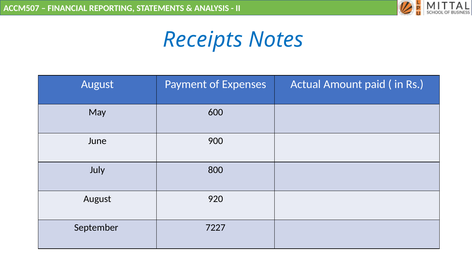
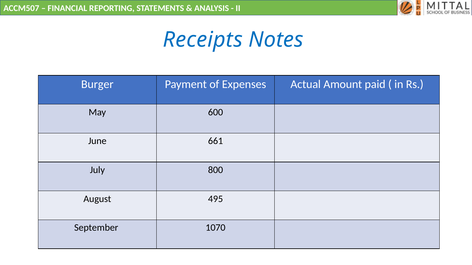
August at (97, 85): August -> Burger
900: 900 -> 661
920: 920 -> 495
7227: 7227 -> 1070
